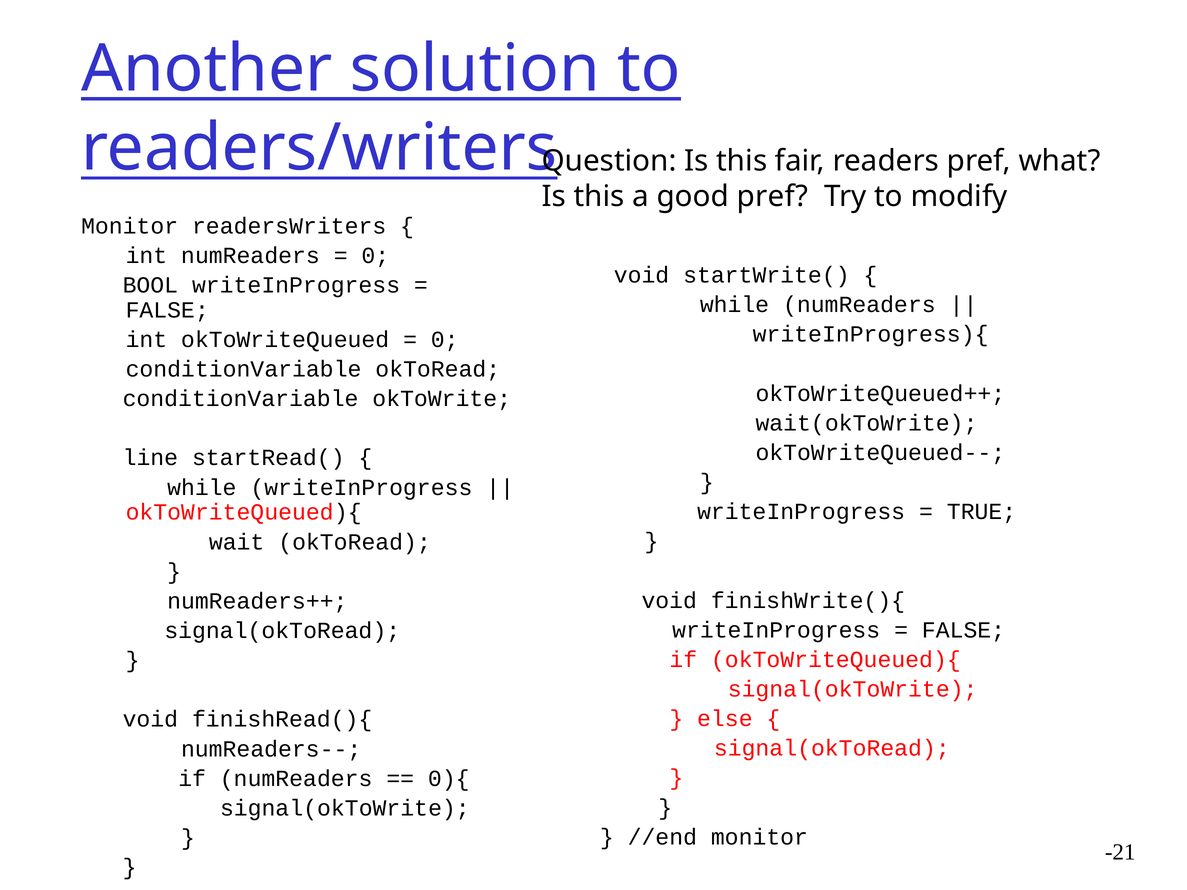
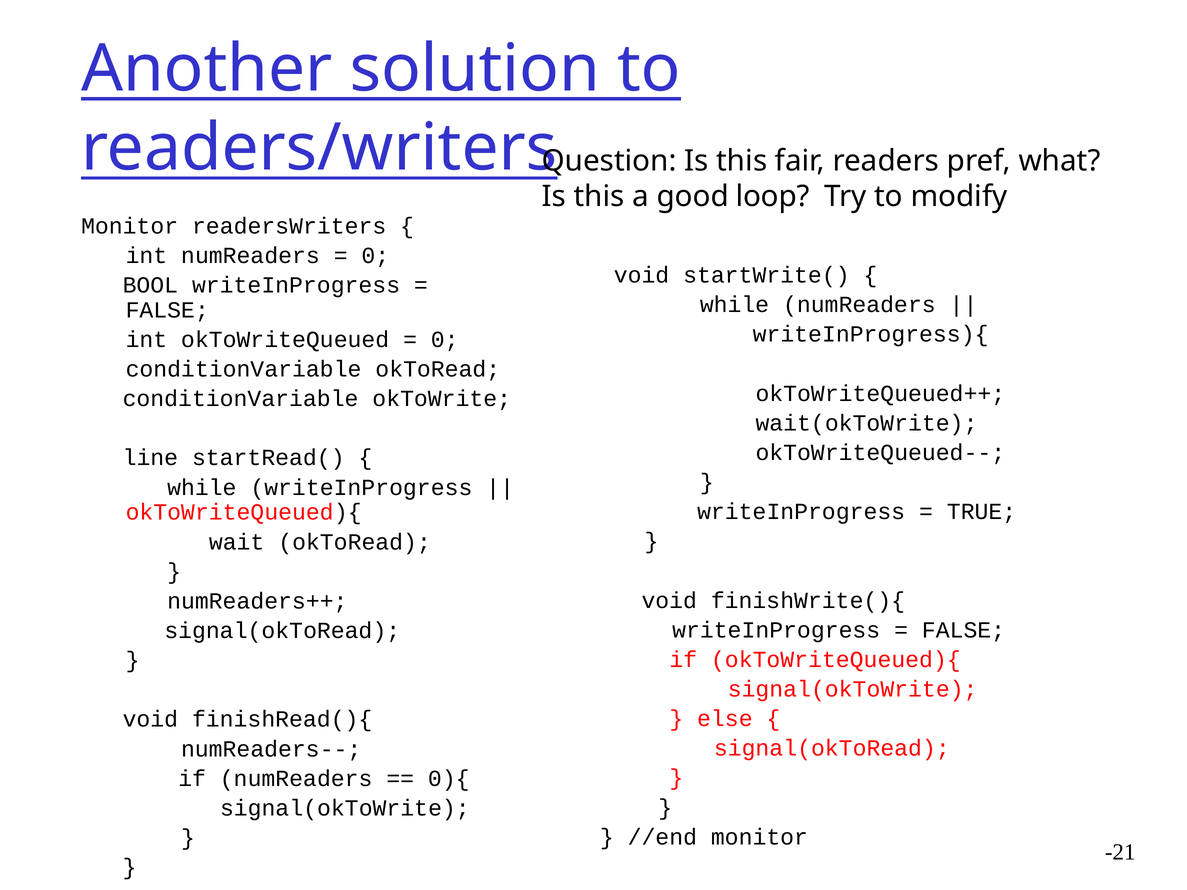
good pref: pref -> loop
